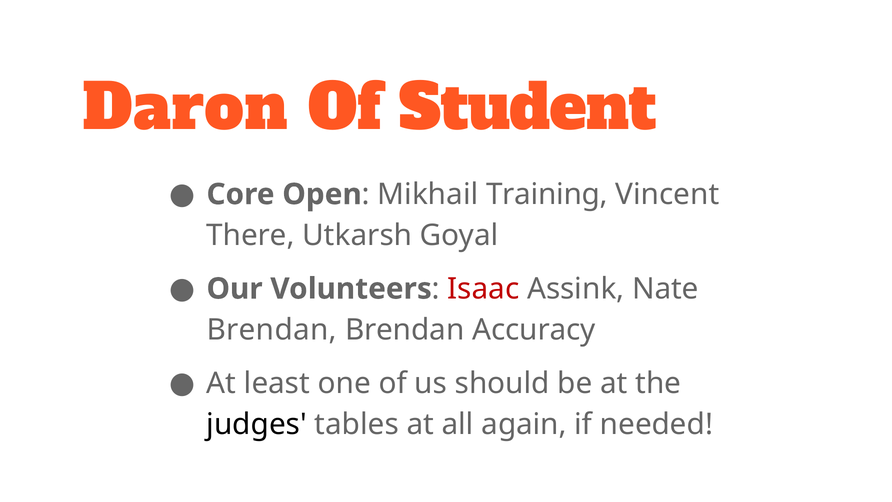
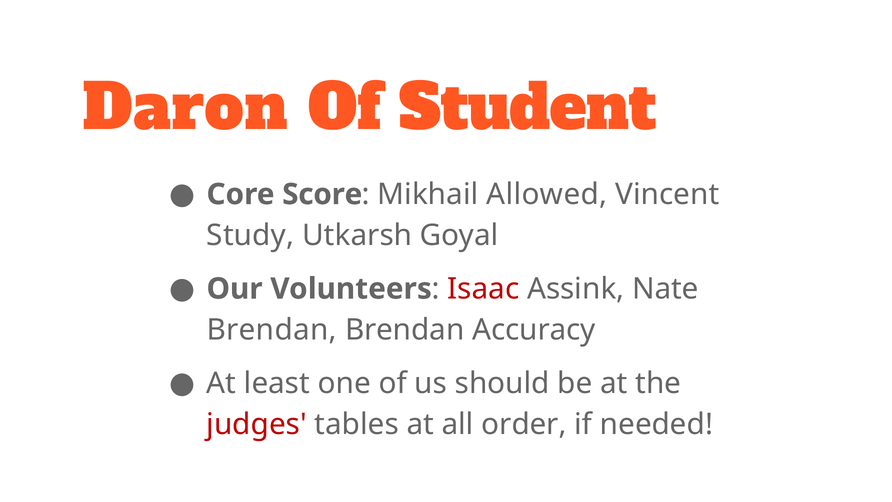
Open: Open -> Score
Training: Training -> Allowed
There: There -> Study
judges colour: black -> red
again: again -> order
